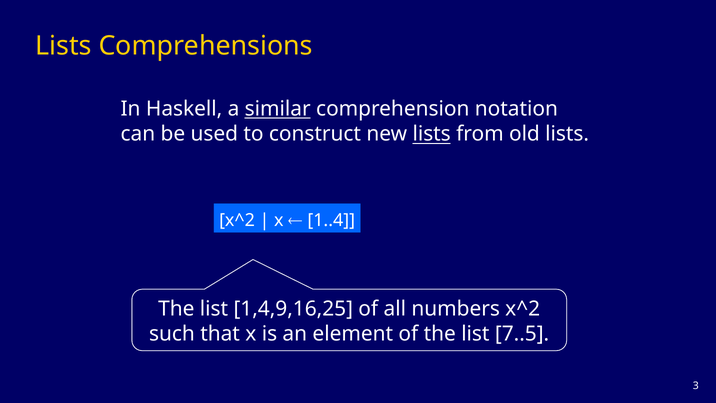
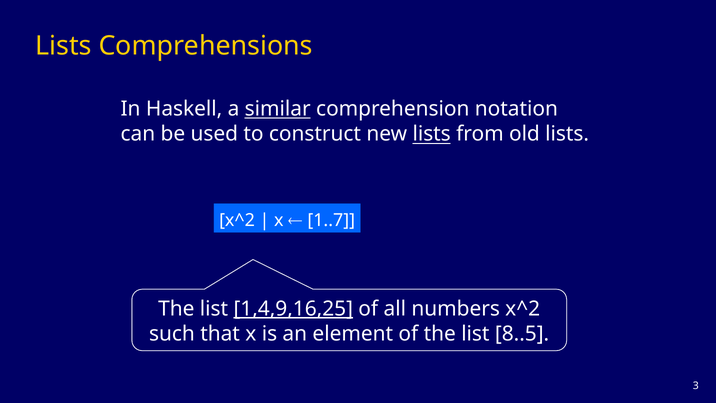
1..4: 1..4 -> 1..7
1,4,9,16,25 underline: none -> present
7..5: 7..5 -> 8..5
